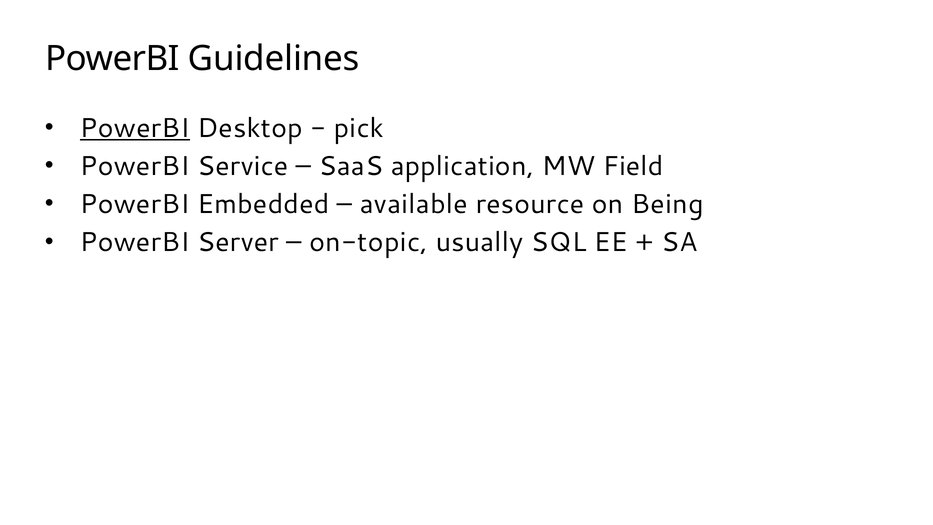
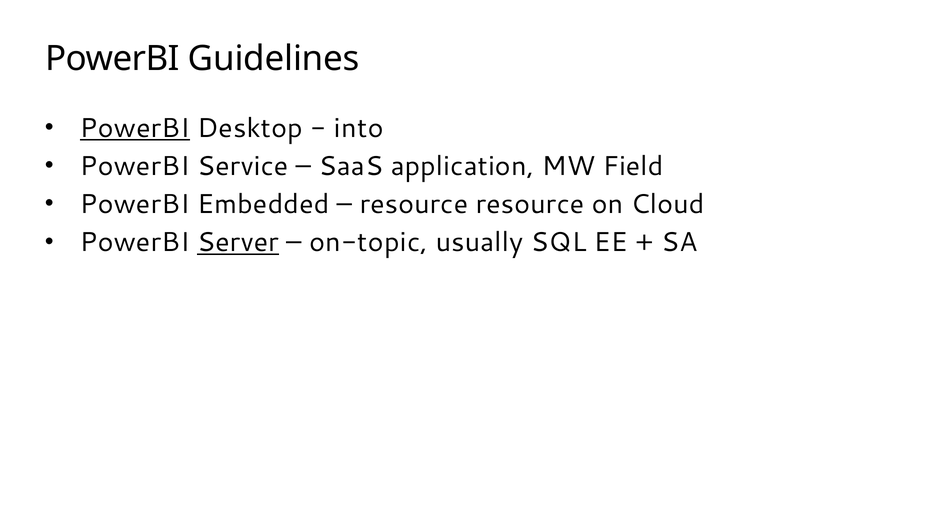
pick: pick -> into
available at (414, 204): available -> resource
Being: Being -> Cloud
Server underline: none -> present
